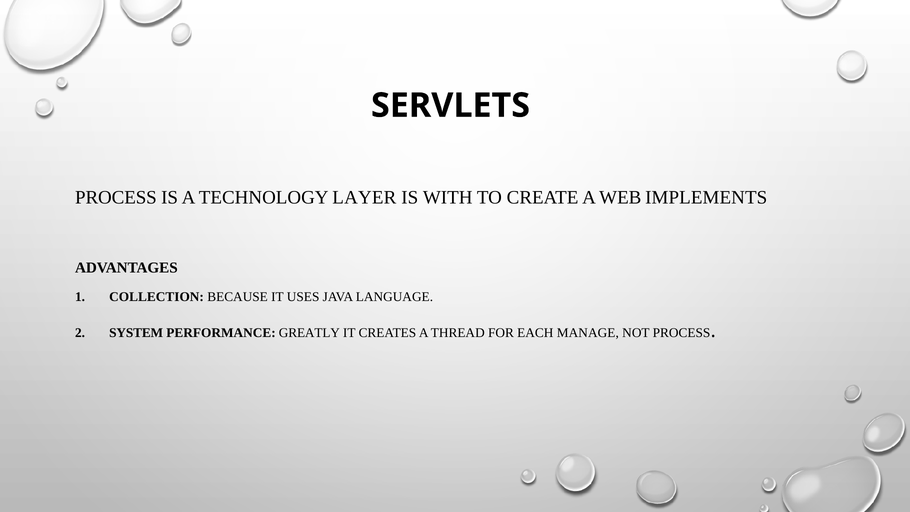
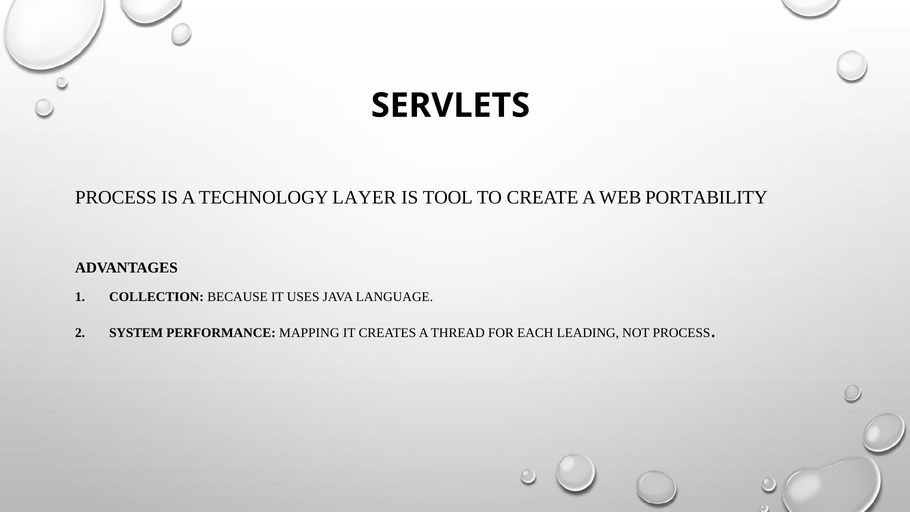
WITH: WITH -> TOOL
IMPLEMENTS: IMPLEMENTS -> PORTABILITY
GREATLY: GREATLY -> MAPPING
MANAGE: MANAGE -> LEADING
